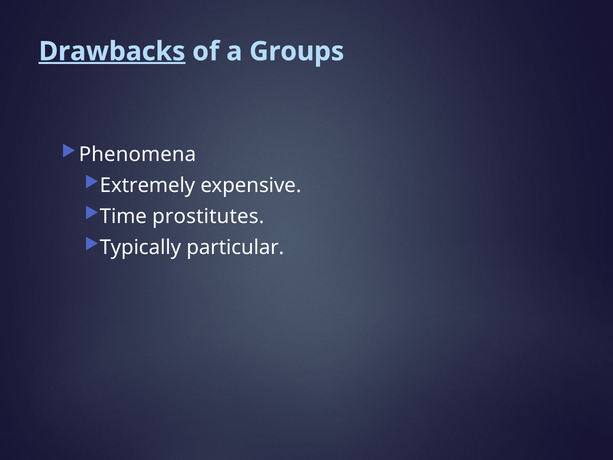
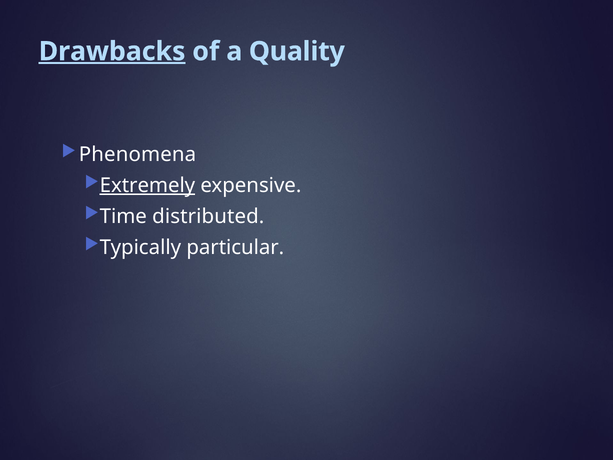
Groups: Groups -> Quality
Extremely underline: none -> present
prostitutes: prostitutes -> distributed
